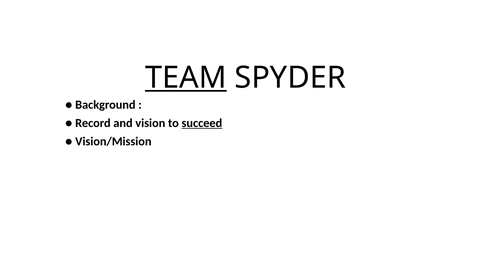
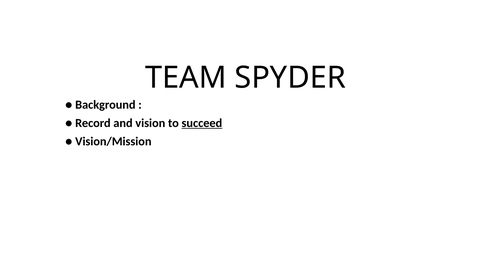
TEAM underline: present -> none
